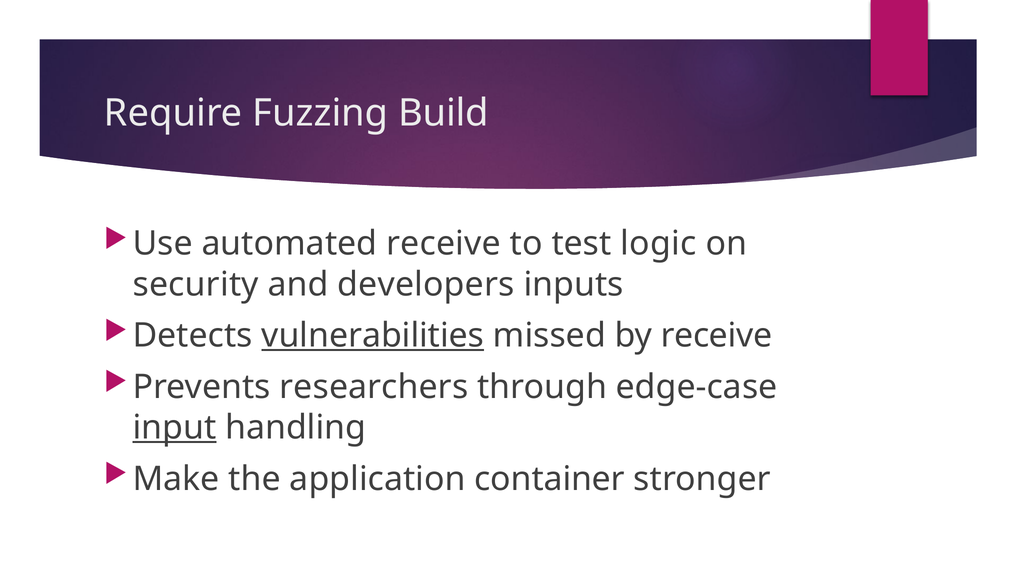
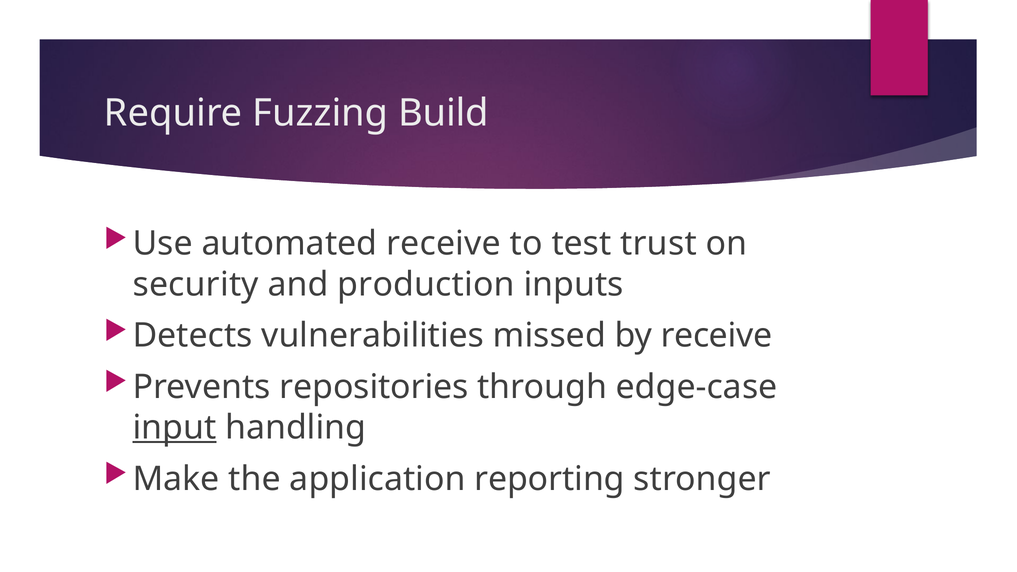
logic: logic -> trust
developers: developers -> production
vulnerabilities underline: present -> none
researchers: researchers -> repositories
container: container -> reporting
